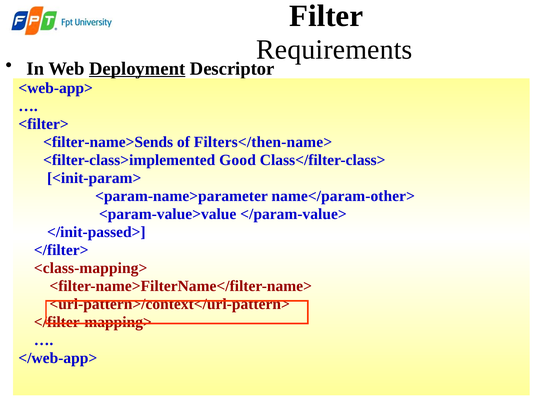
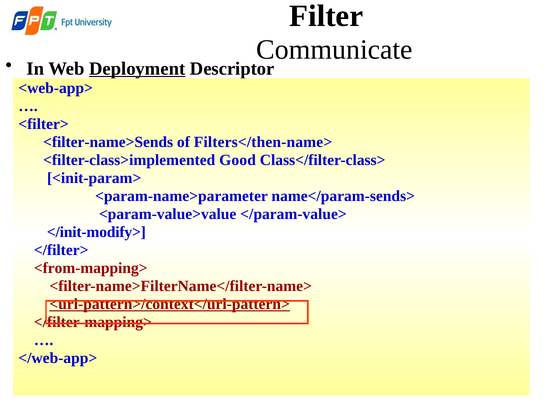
Requirements: Requirements -> Communicate
name</param-other>: name</param-other> -> name</param-sends>
</init-passed>: </init-passed> -> </init-modify>
<class-mapping>: <class-mapping> -> <from-mapping>
<url-pattern>/context</url-pattern> underline: none -> present
